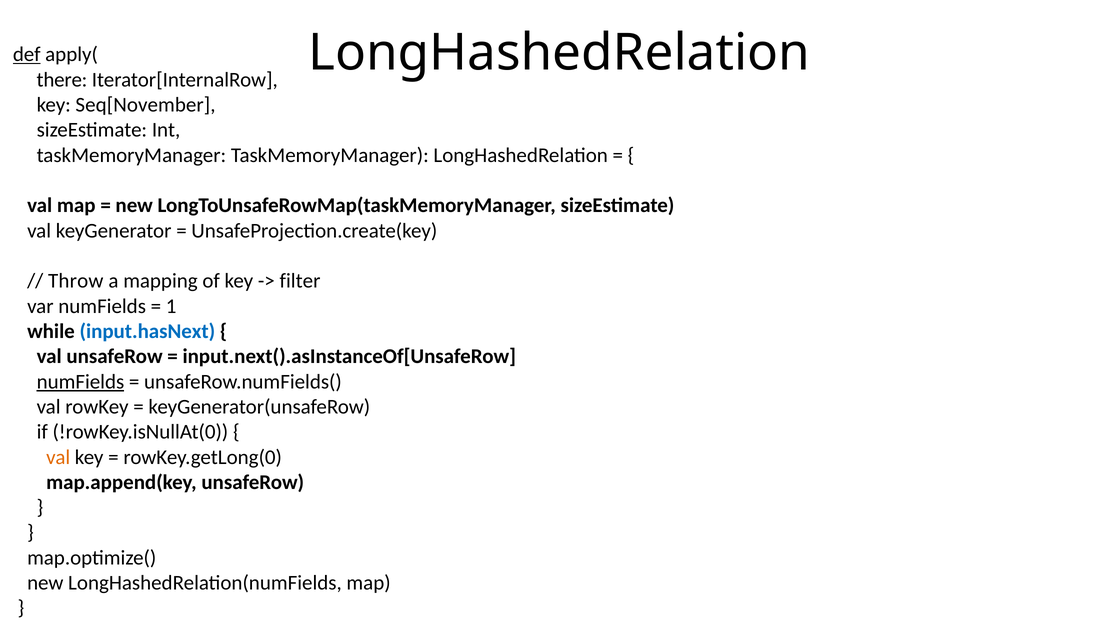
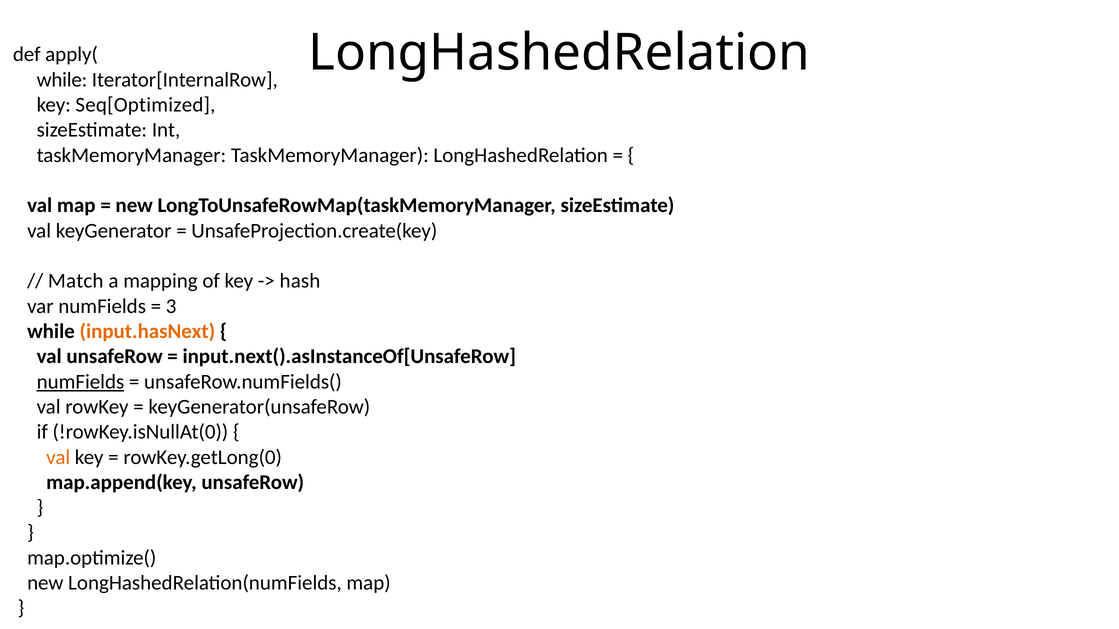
def underline: present -> none
there at (62, 80): there -> while
Seq[November: Seq[November -> Seq[Optimized
Throw: Throw -> Match
filter: filter -> hash
1: 1 -> 3
input.hasNext colour: blue -> orange
